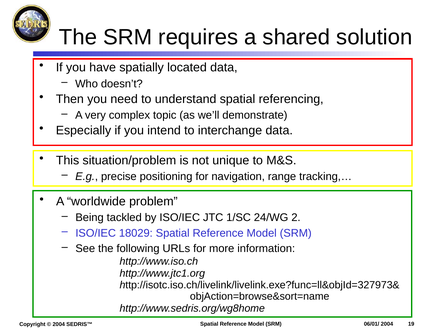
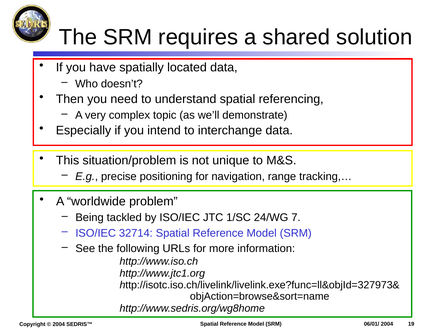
2: 2 -> 7
18029: 18029 -> 32714
